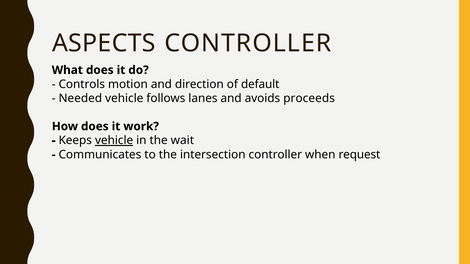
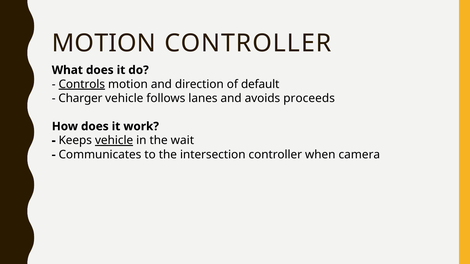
ASPECTS at (104, 43): ASPECTS -> MOTION
Controls underline: none -> present
Needed: Needed -> Charger
request: request -> camera
